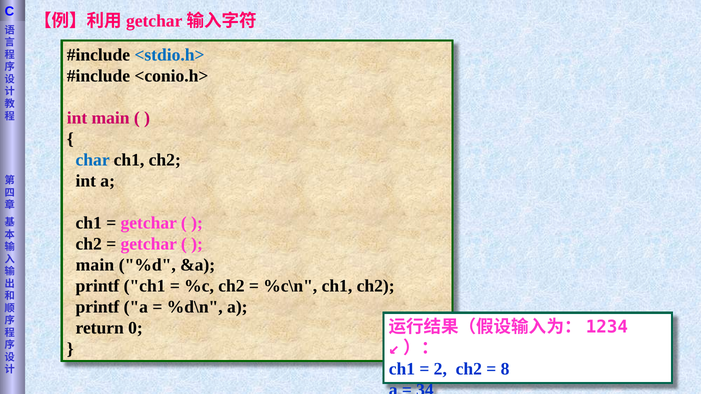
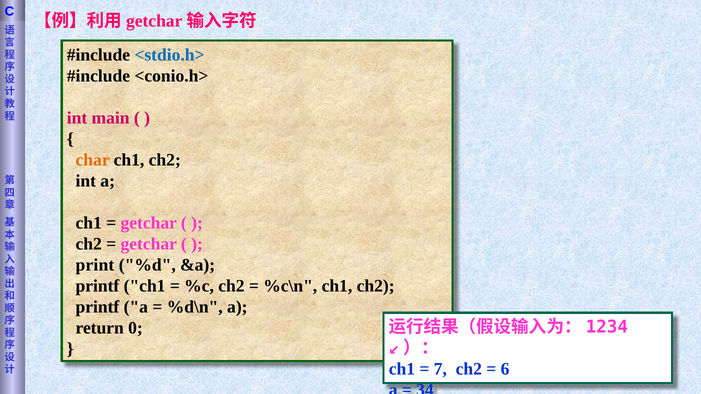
char colour: blue -> orange
main at (95, 265): main -> print
2: 2 -> 7
8: 8 -> 6
